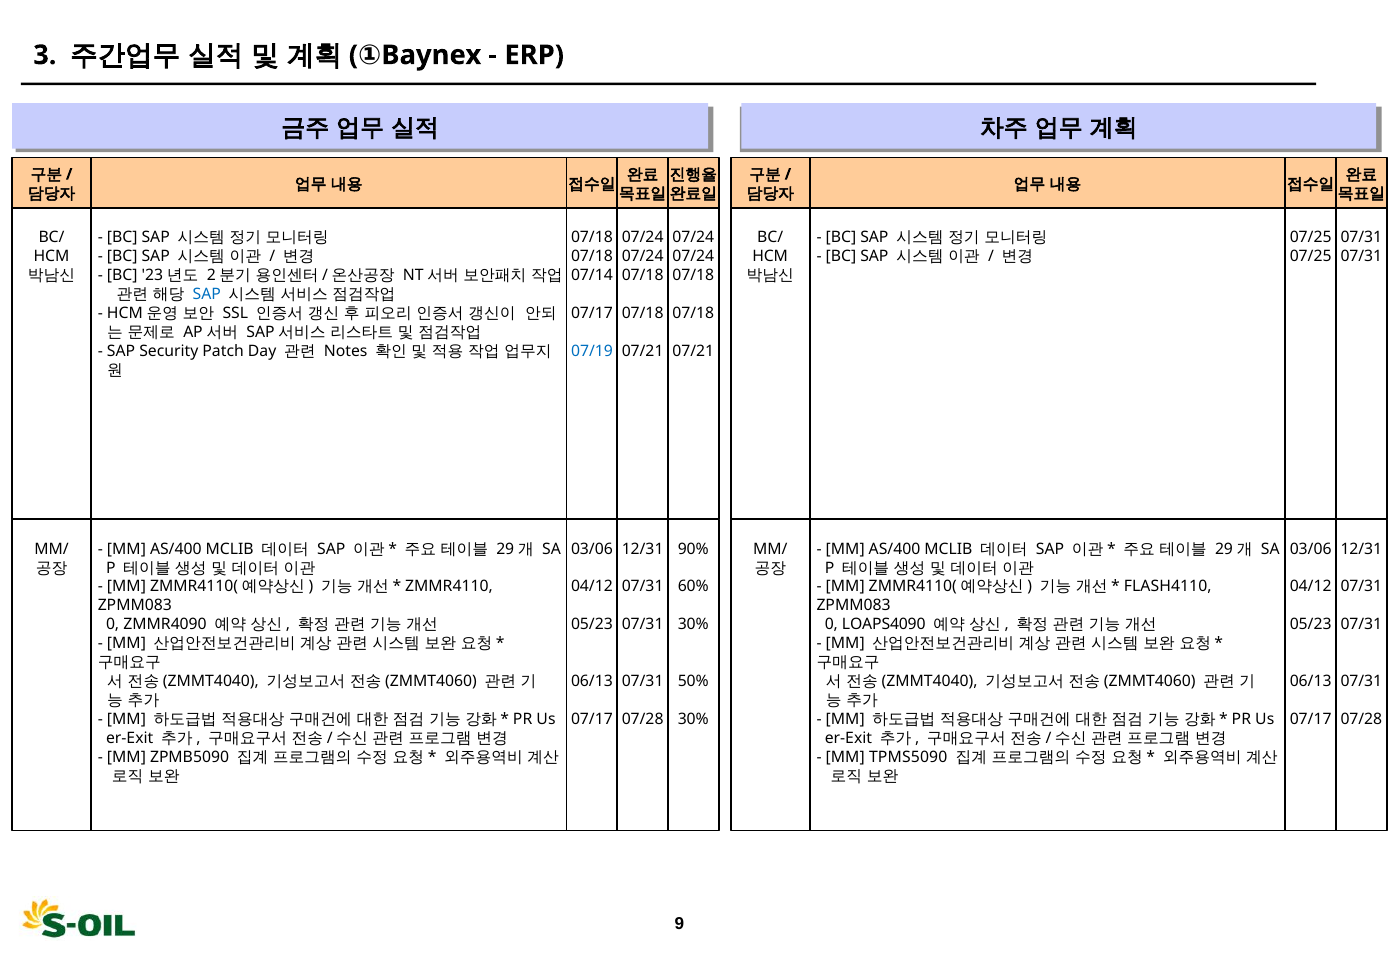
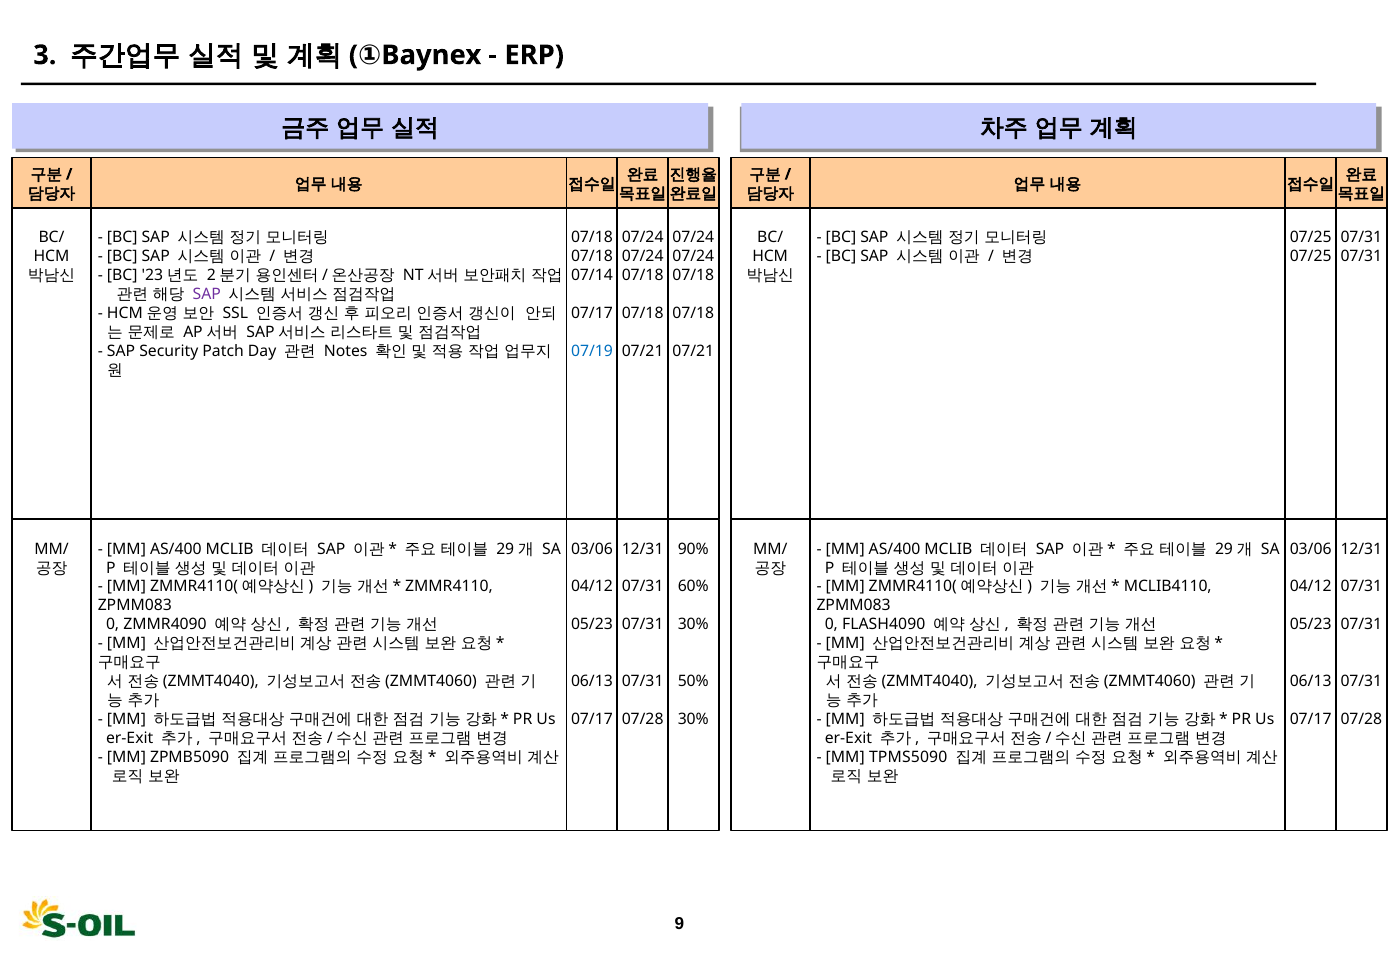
SAP at (207, 294) colour: blue -> purple
FLASH4110: FLASH4110 -> MCLIB4110
LOAPS4090: LOAPS4090 -> FLASH4090
